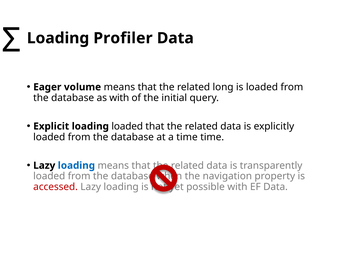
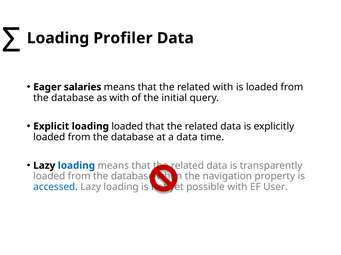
volume: volume -> salaries
related long: long -> with
a time: time -> data
accessed colour: red -> blue
EF Data: Data -> User
